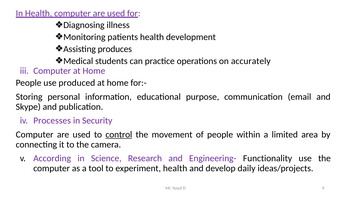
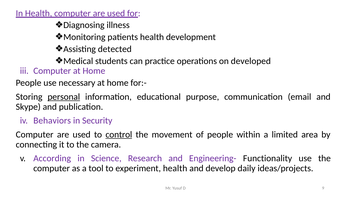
produces: produces -> detected
accurately: accurately -> developed
produced: produced -> necessary
personal underline: none -> present
Processes: Processes -> Behaviors
